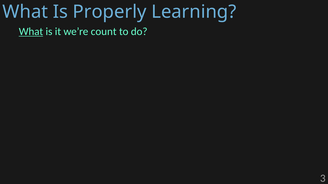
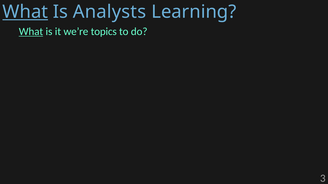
What at (25, 12) underline: none -> present
Properly: Properly -> Analysts
count: count -> topics
